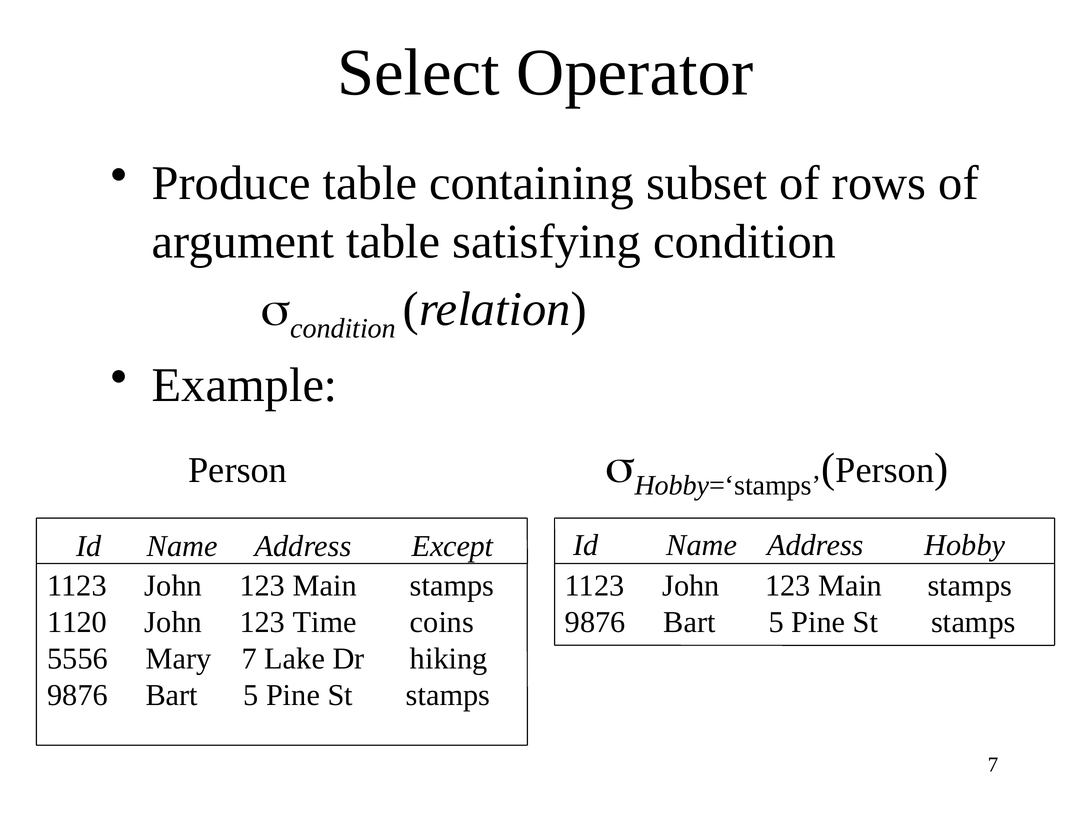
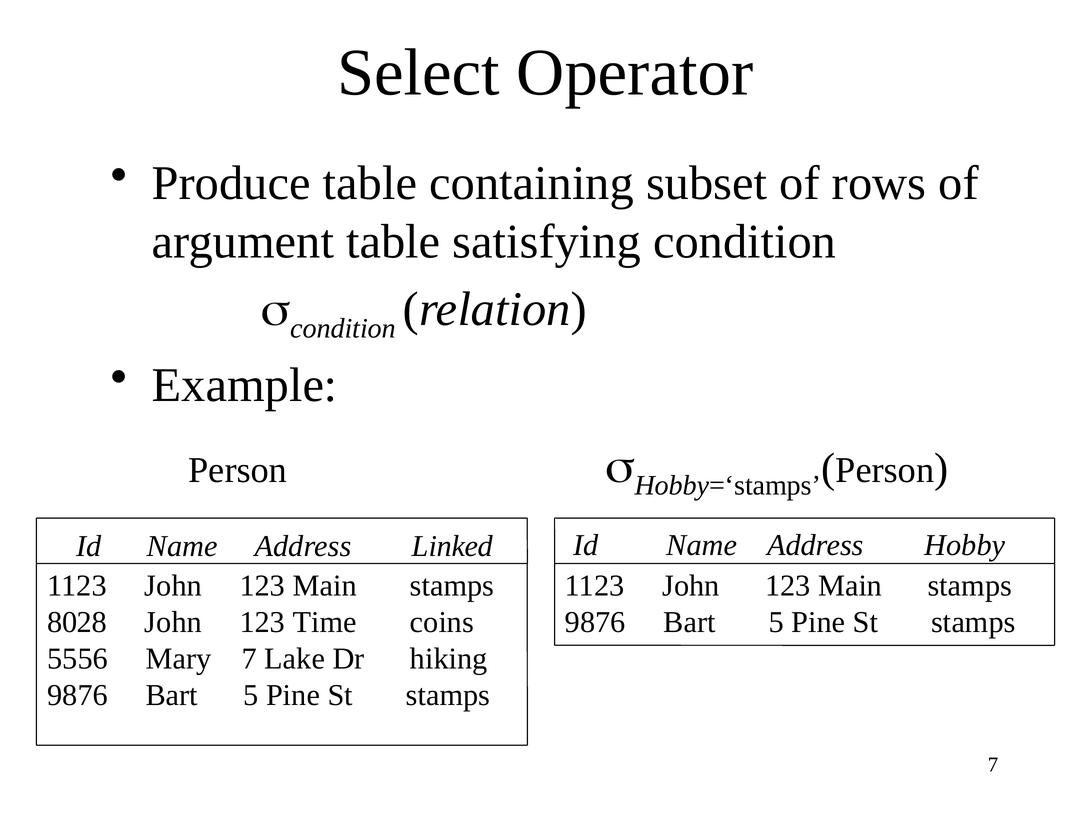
Except: Except -> Linked
1120: 1120 -> 8028
